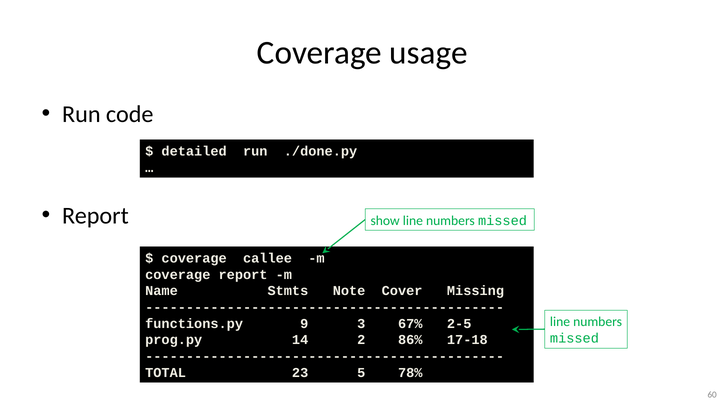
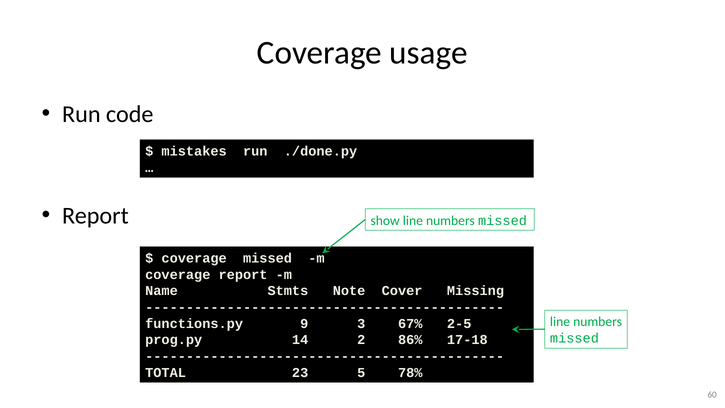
detailed: detailed -> mistakes
coverage callee: callee -> missed
